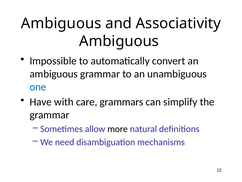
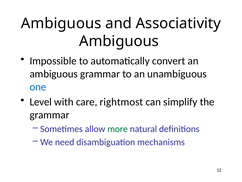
Have: Have -> Level
grammars: grammars -> rightmost
more colour: black -> green
